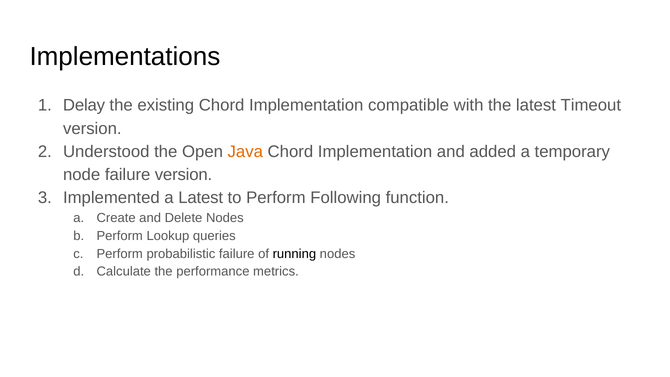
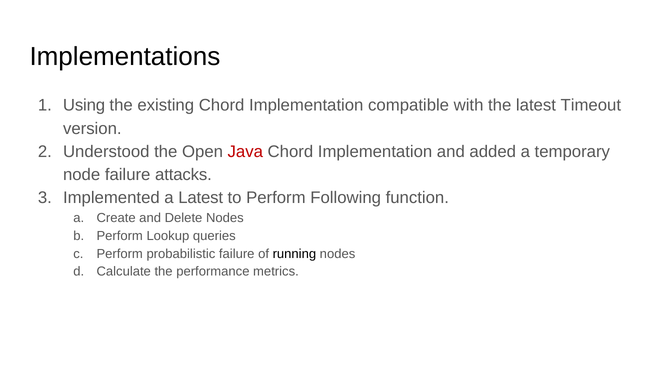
Delay: Delay -> Using
Java colour: orange -> red
failure version: version -> attacks
